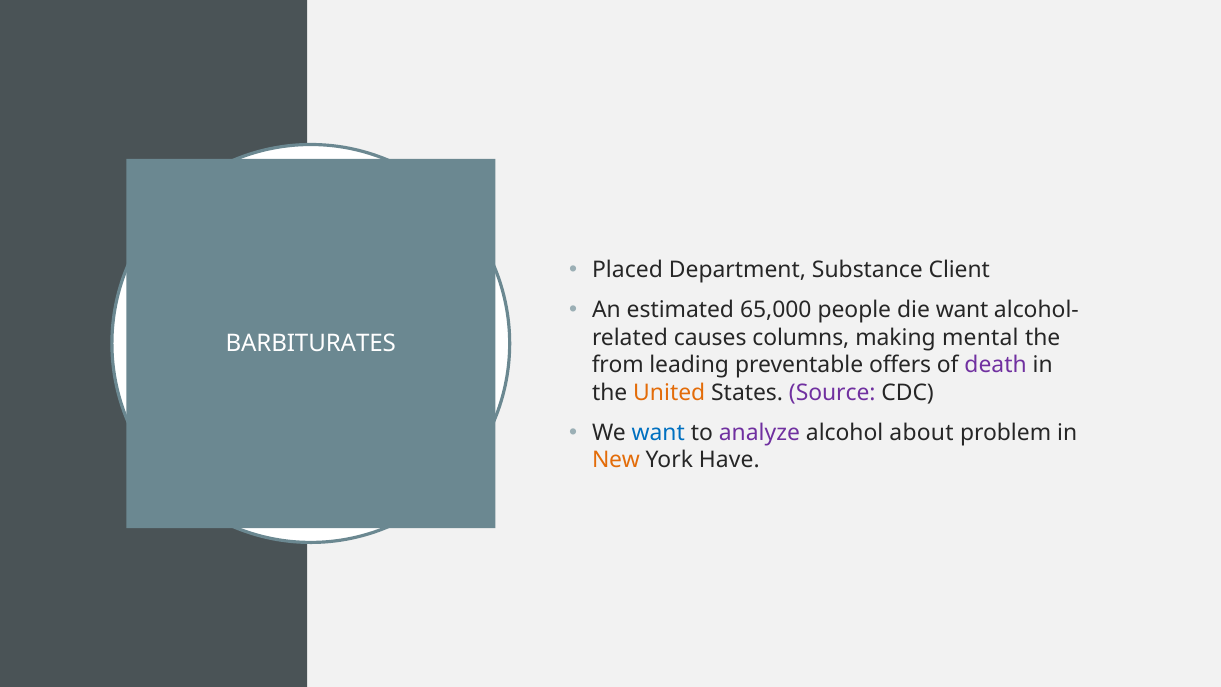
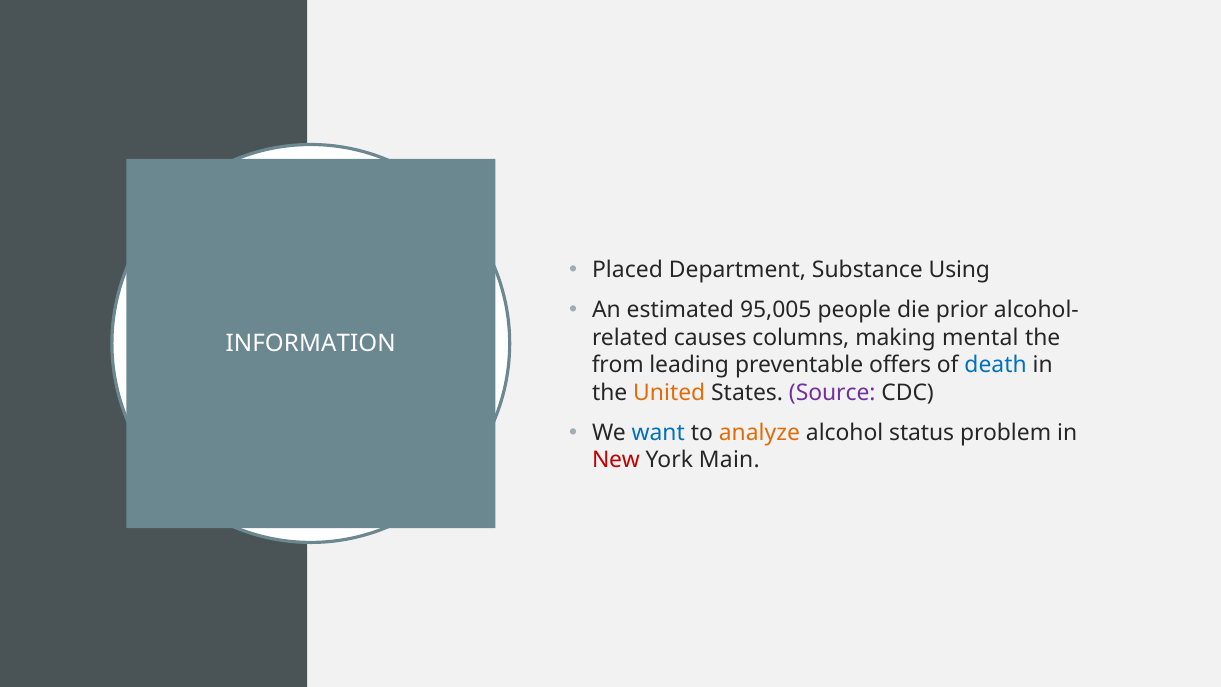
Client: Client -> Using
65,000: 65,000 -> 95,005
die want: want -> prior
BARBITURATES: BARBITURATES -> INFORMATION
death colour: purple -> blue
analyze colour: purple -> orange
about: about -> status
New colour: orange -> red
Have: Have -> Main
